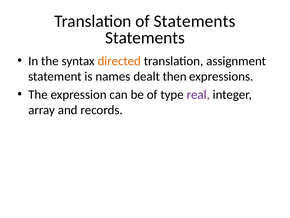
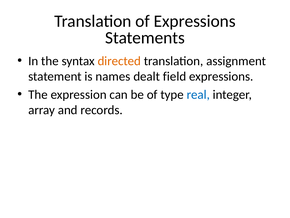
of Statements: Statements -> Expressions
then: then -> field
real colour: purple -> blue
